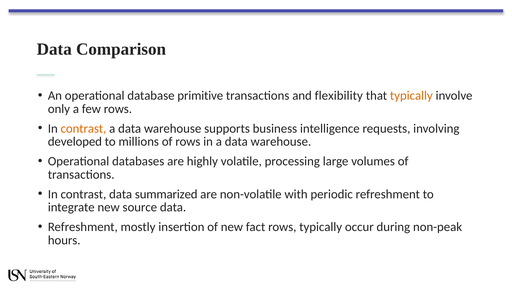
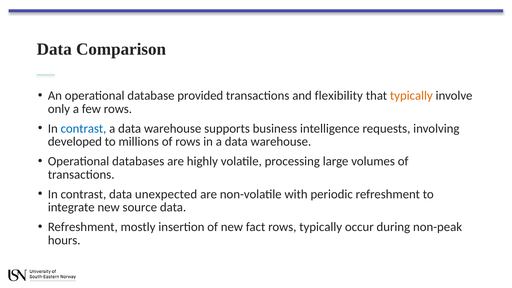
primitive: primitive -> provided
contrast at (83, 129) colour: orange -> blue
summarized: summarized -> unexpected
